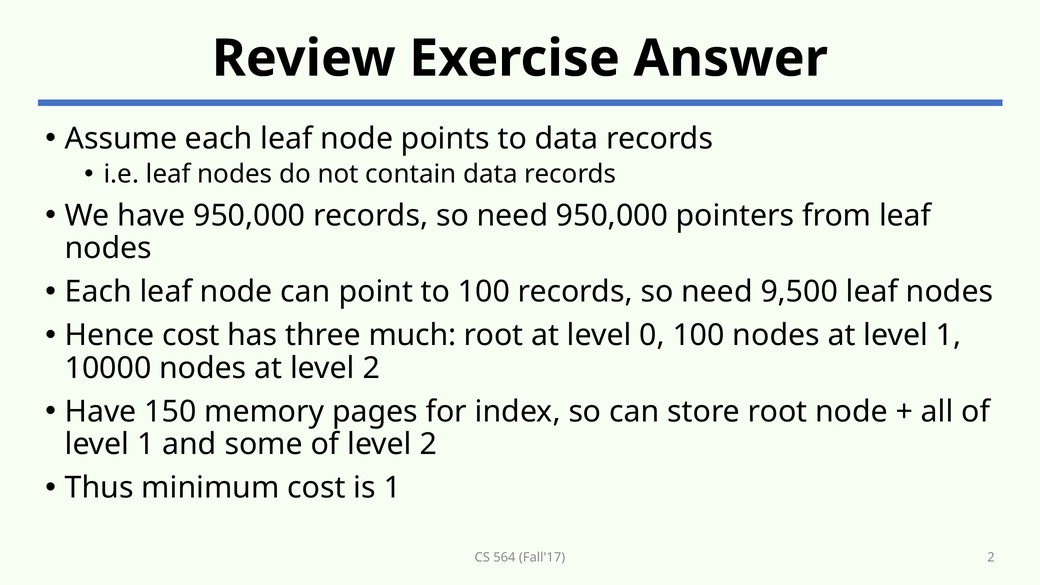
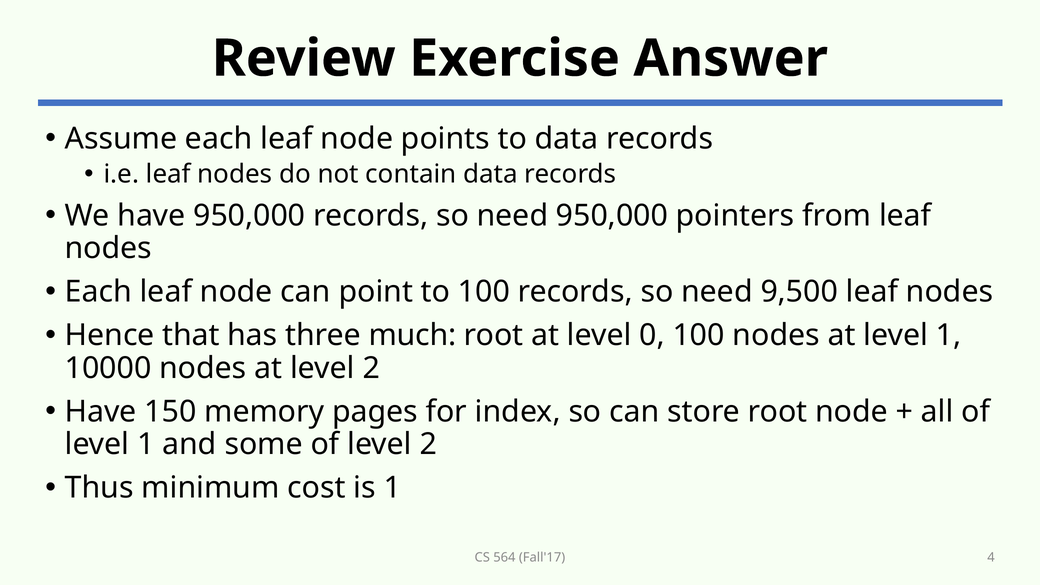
Hence cost: cost -> that
Fall'17 2: 2 -> 4
